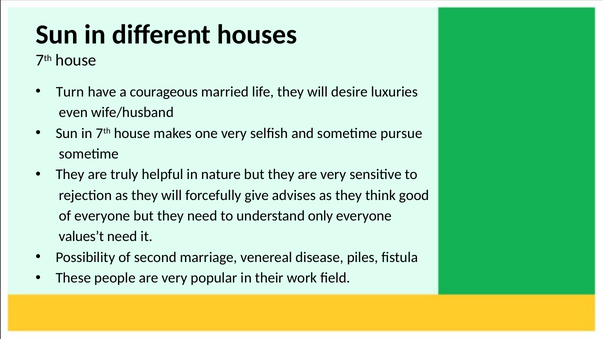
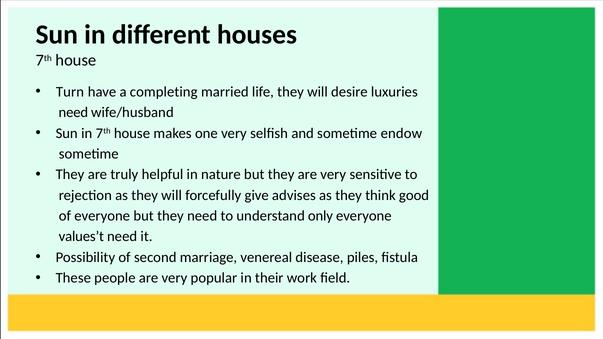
courageous: courageous -> completing
even at (73, 112): even -> need
pursue: pursue -> endow
